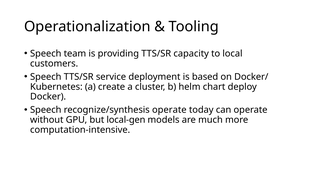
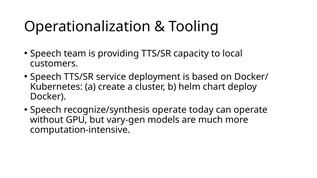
local-gen: local-gen -> vary-gen
